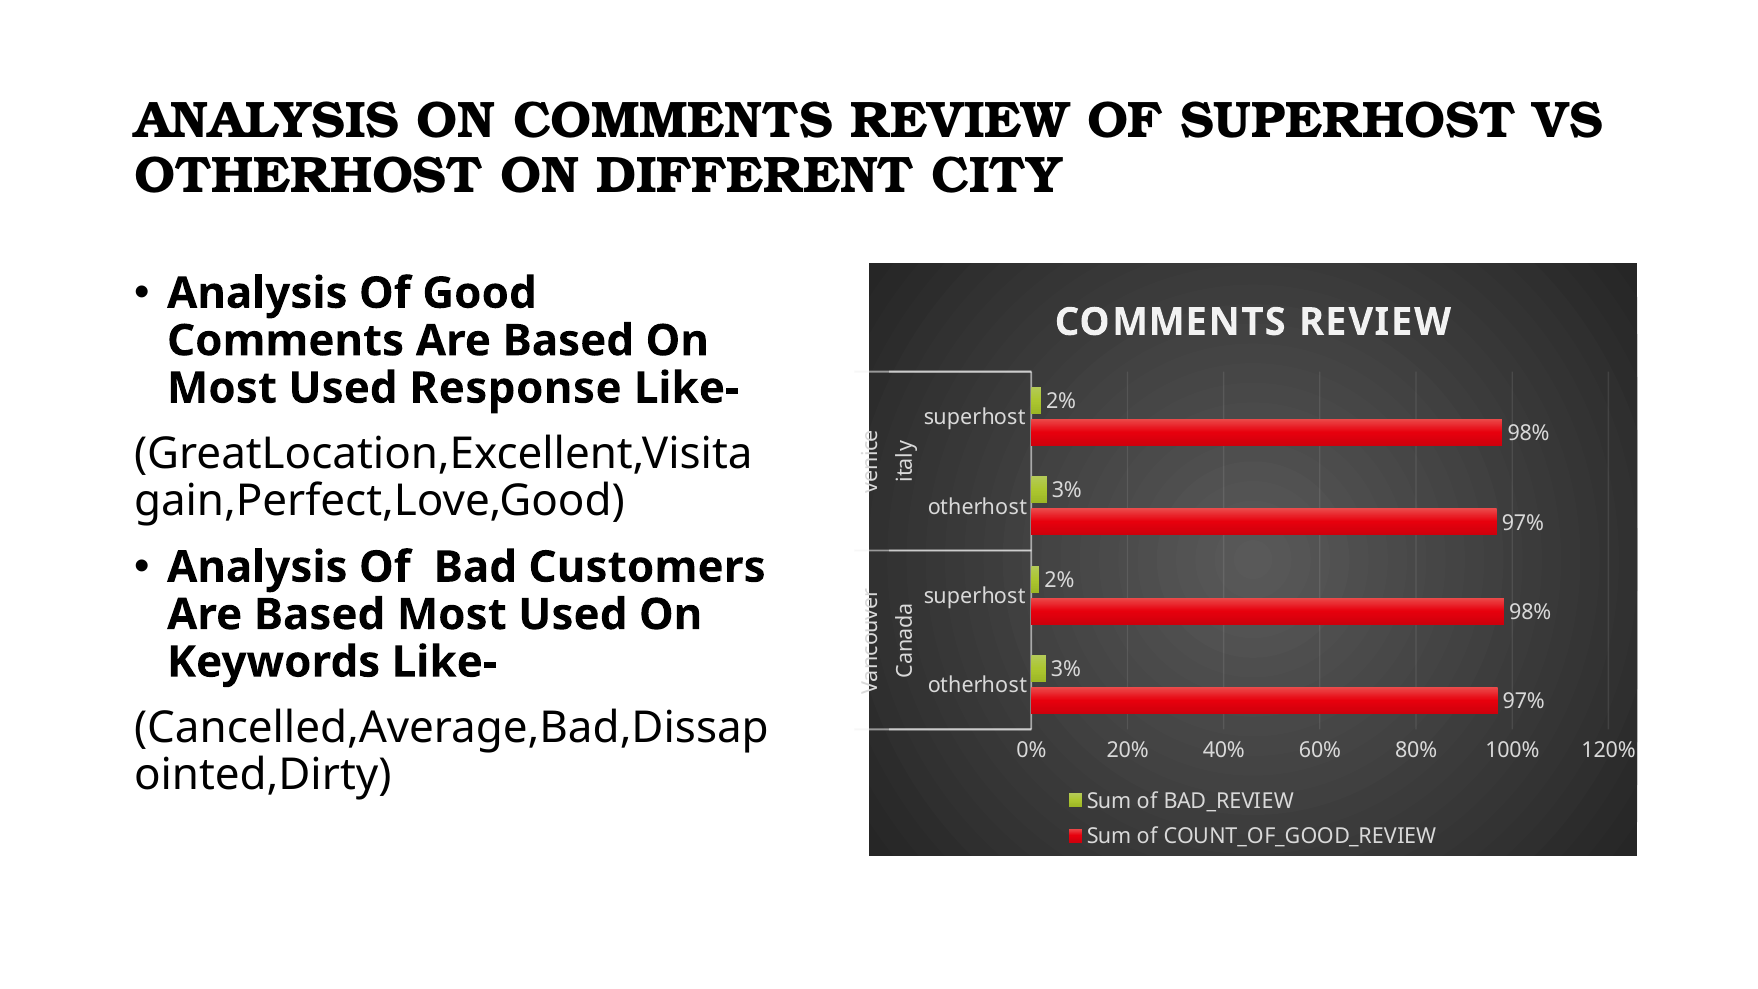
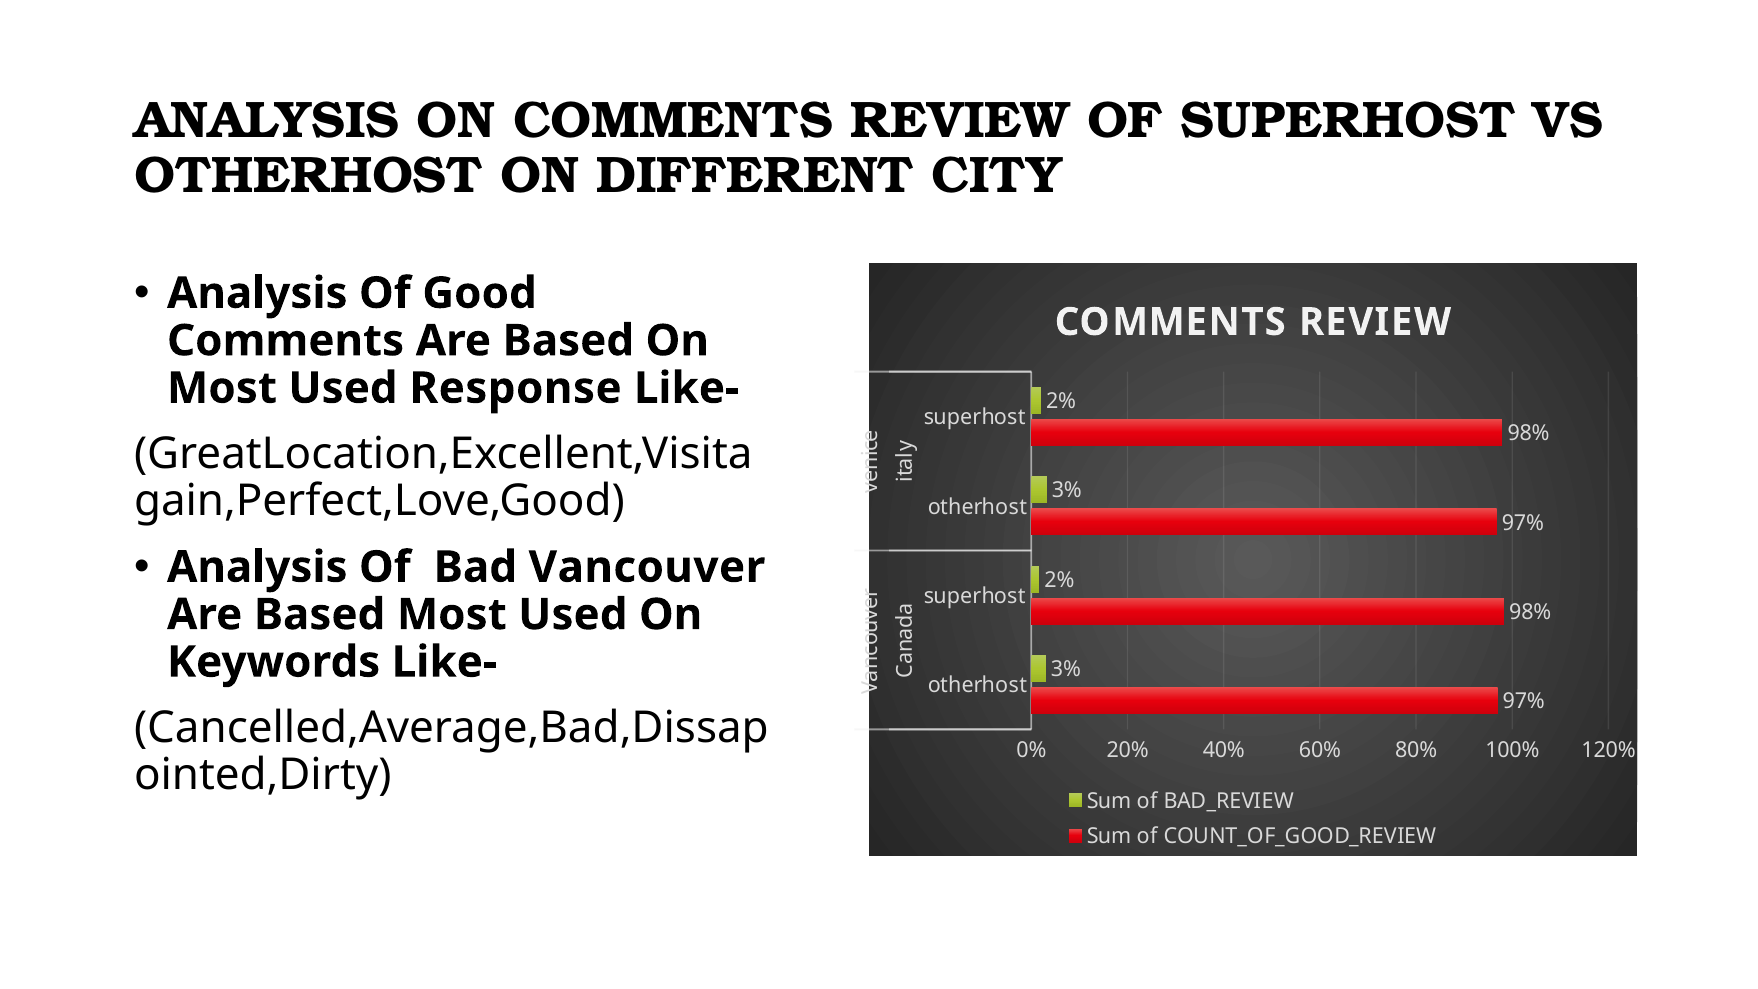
Customers: Customers -> Vancouver
